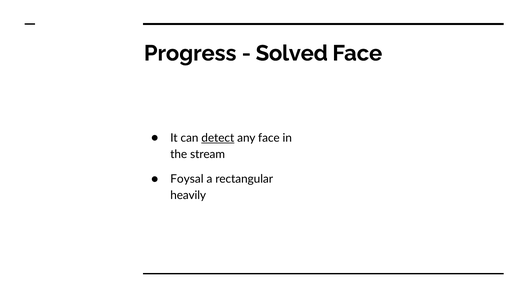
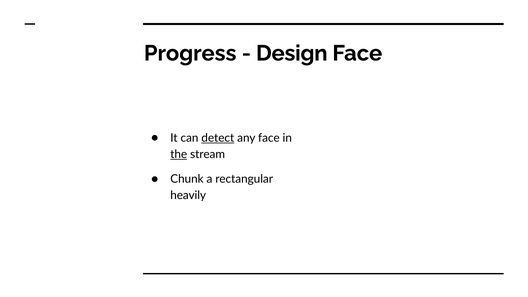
Solved: Solved -> Design
the underline: none -> present
Foysal: Foysal -> Chunk
